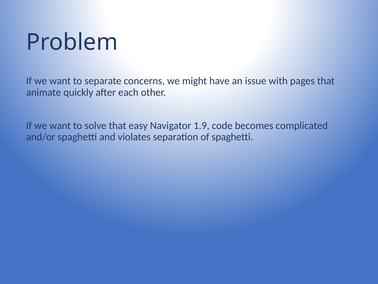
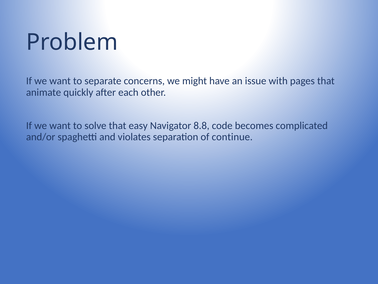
1.9: 1.9 -> 8.8
of spaghetti: spaghetti -> continue
